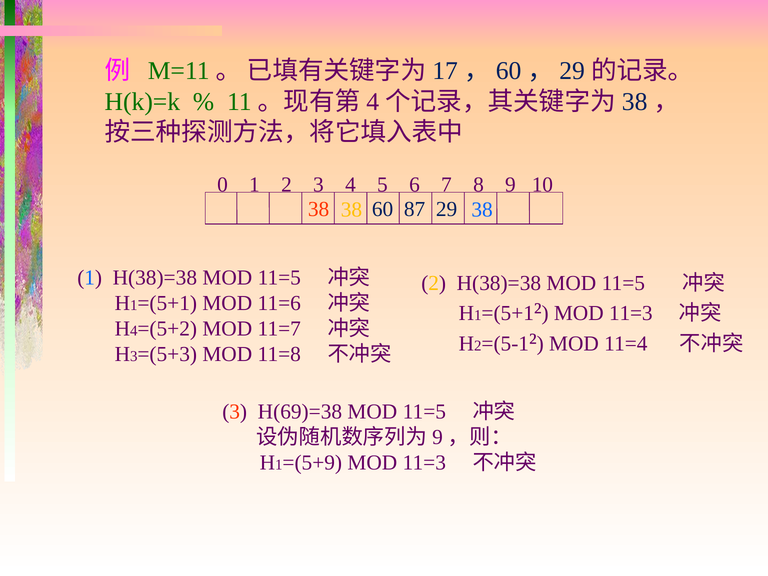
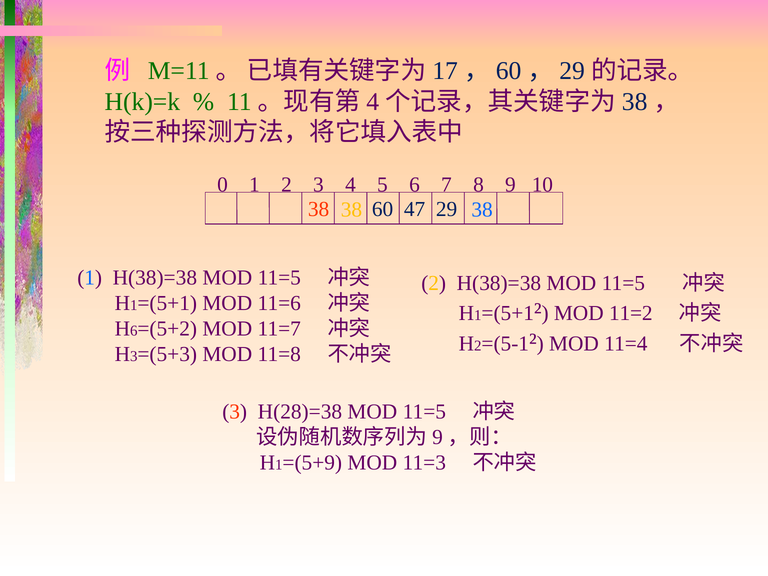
87: 87 -> 47
11=3 at (631, 313): 11=3 -> 11=2
4 at (134, 331): 4 -> 6
H(69)=38: H(69)=38 -> H(28)=38
